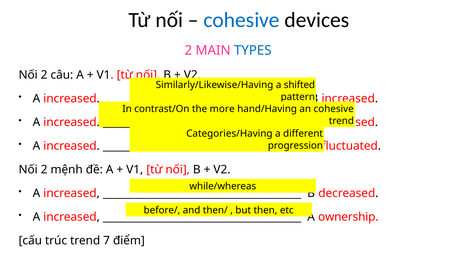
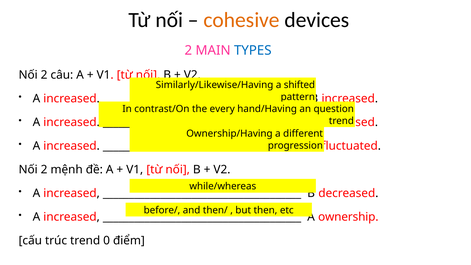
cohesive at (242, 20) colour: blue -> orange
more: more -> every
an cohesive: cohesive -> question
Categories/Having: Categories/Having -> Ownership/Having
7: 7 -> 0
